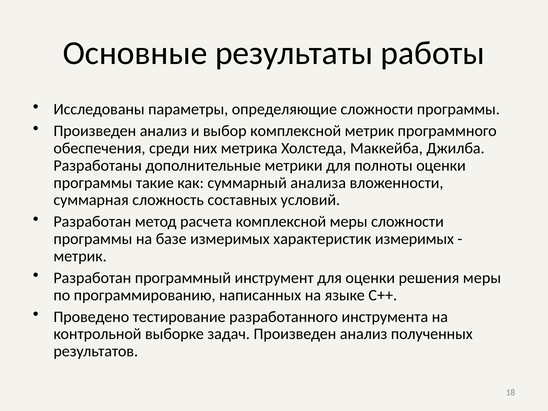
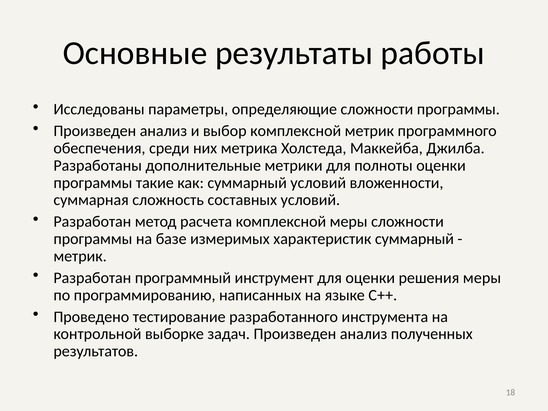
суммарный анализа: анализа -> условий
характеристик измеримых: измеримых -> суммарный
